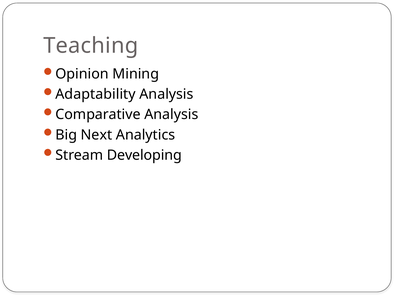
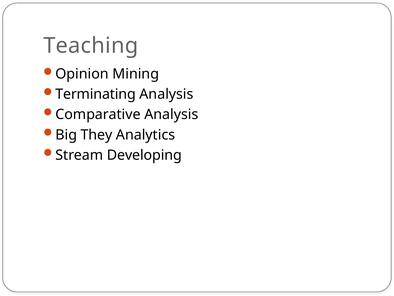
Adaptability: Adaptability -> Terminating
Next: Next -> They
